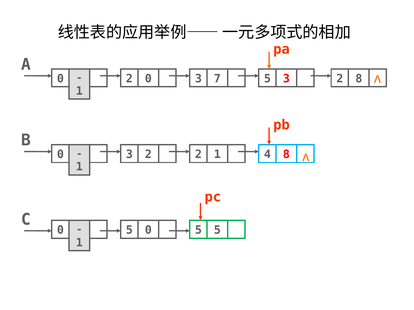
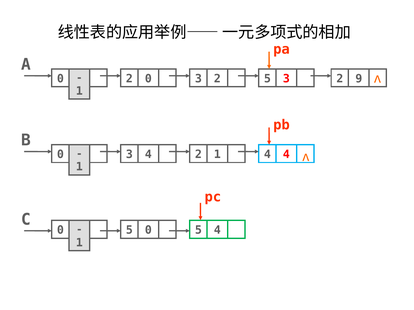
2 7: 7 -> 2
5 8: 8 -> 9
2 at (148, 155): 2 -> 4
2 8: 8 -> 4
5 at (217, 231): 5 -> 4
